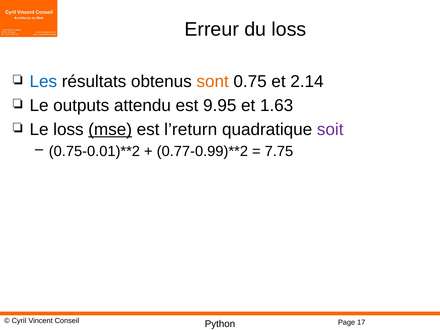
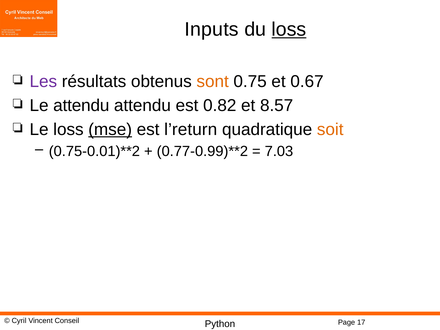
Erreur: Erreur -> Inputs
loss at (289, 29) underline: none -> present
Les colour: blue -> purple
2.14: 2.14 -> 0.67
Le outputs: outputs -> attendu
9.95: 9.95 -> 0.82
1.63: 1.63 -> 8.57
soit colour: purple -> orange
7.75: 7.75 -> 7.03
